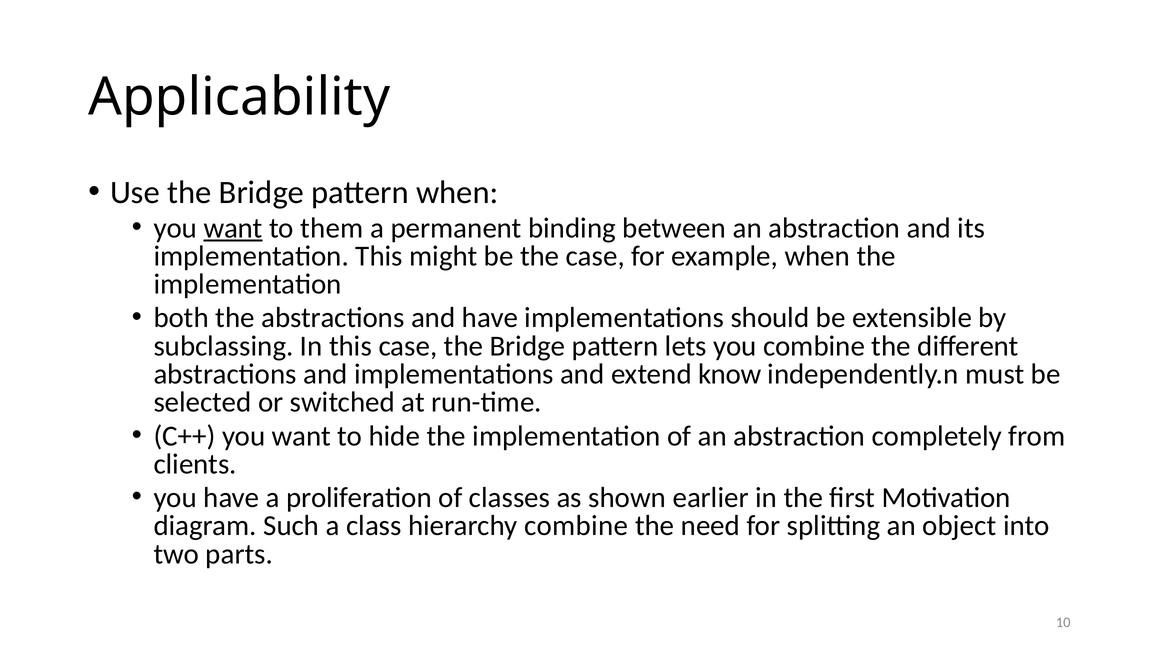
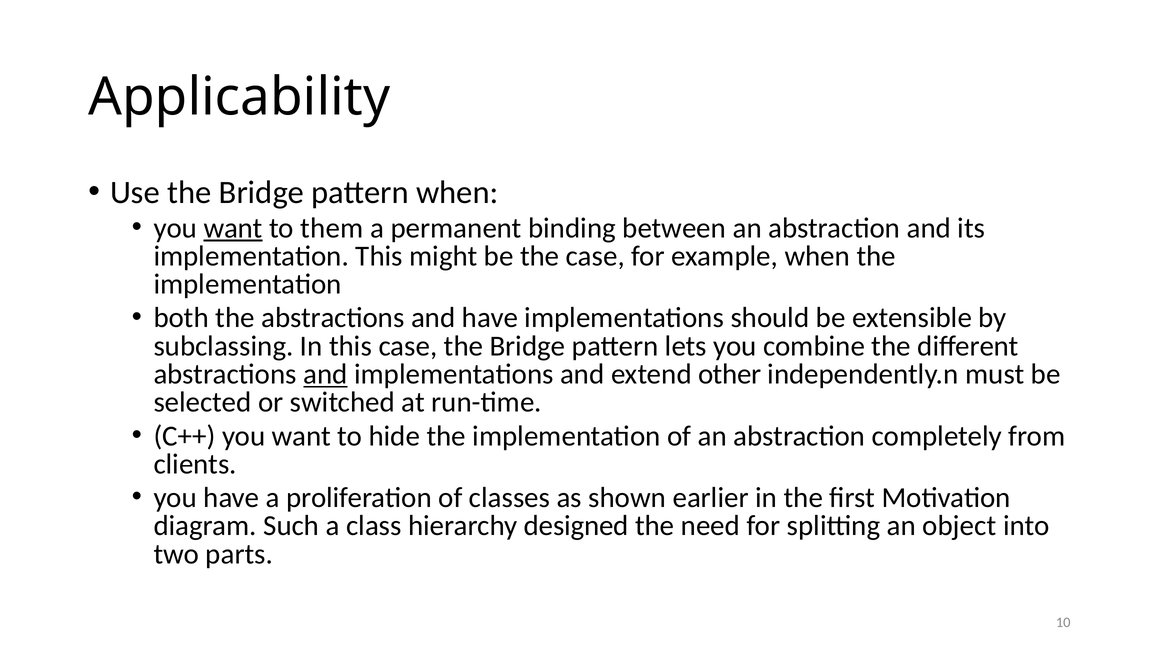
and at (325, 374) underline: none -> present
know: know -> other
hierarchy combine: combine -> designed
